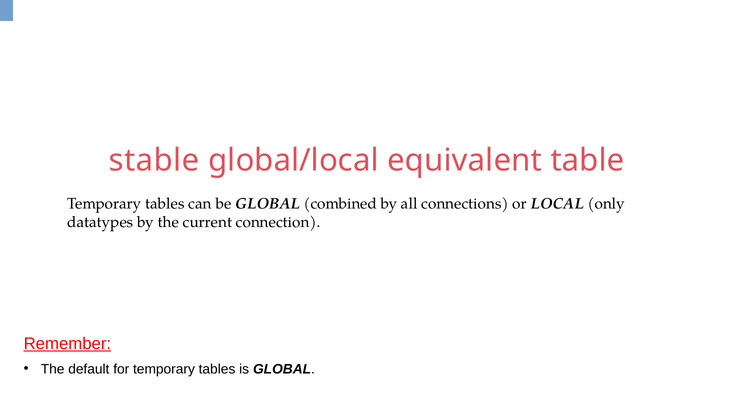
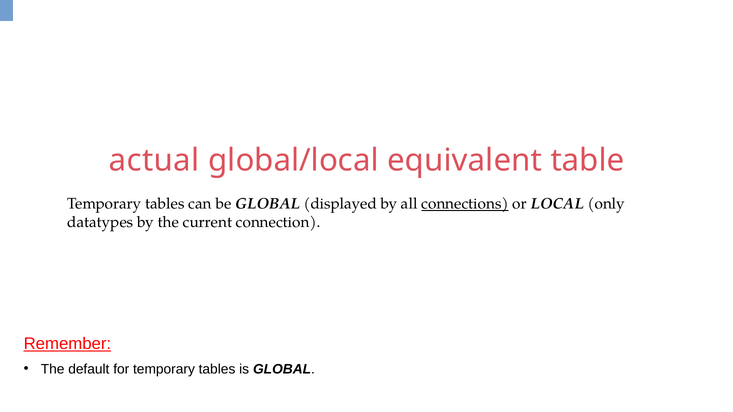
stable: stable -> actual
combined: combined -> displayed
connections underline: none -> present
